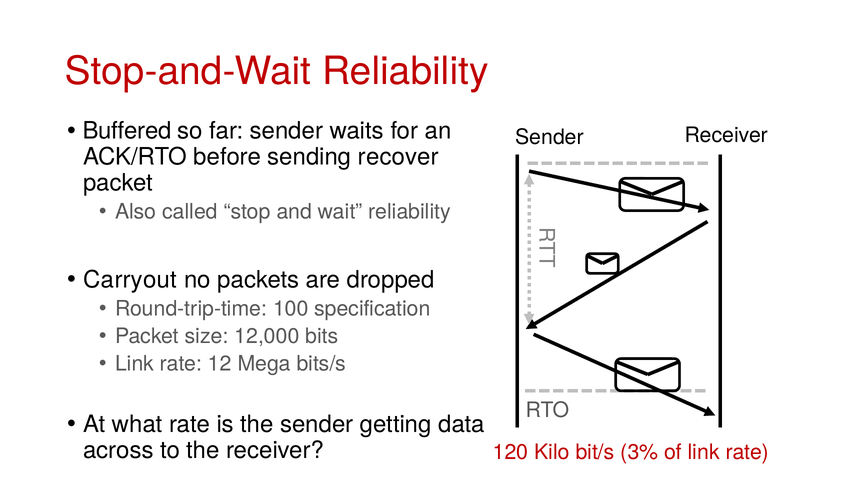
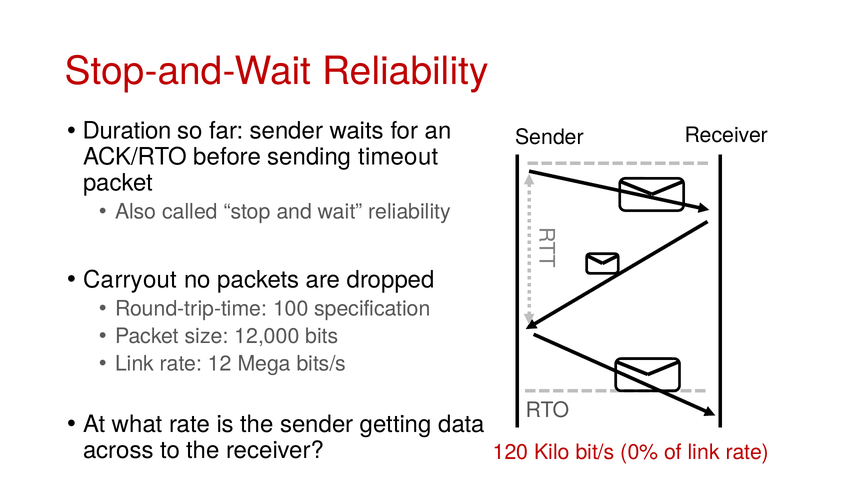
Buffered: Buffered -> Duration
recover: recover -> timeout
3%: 3% -> 0%
